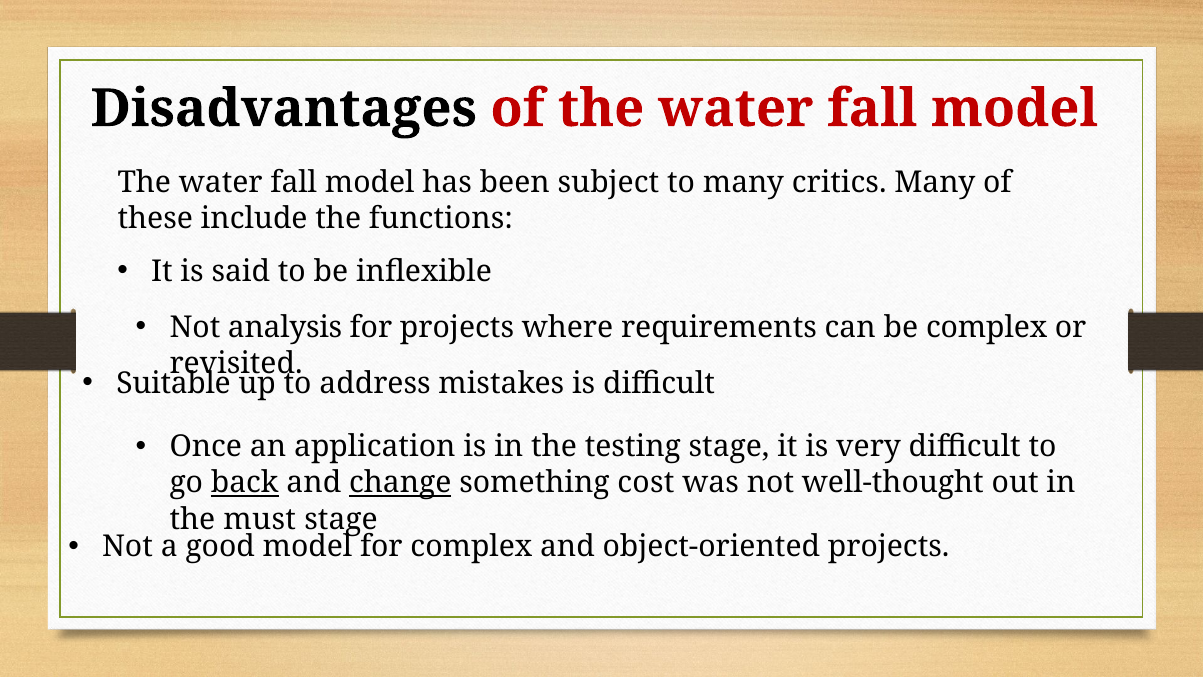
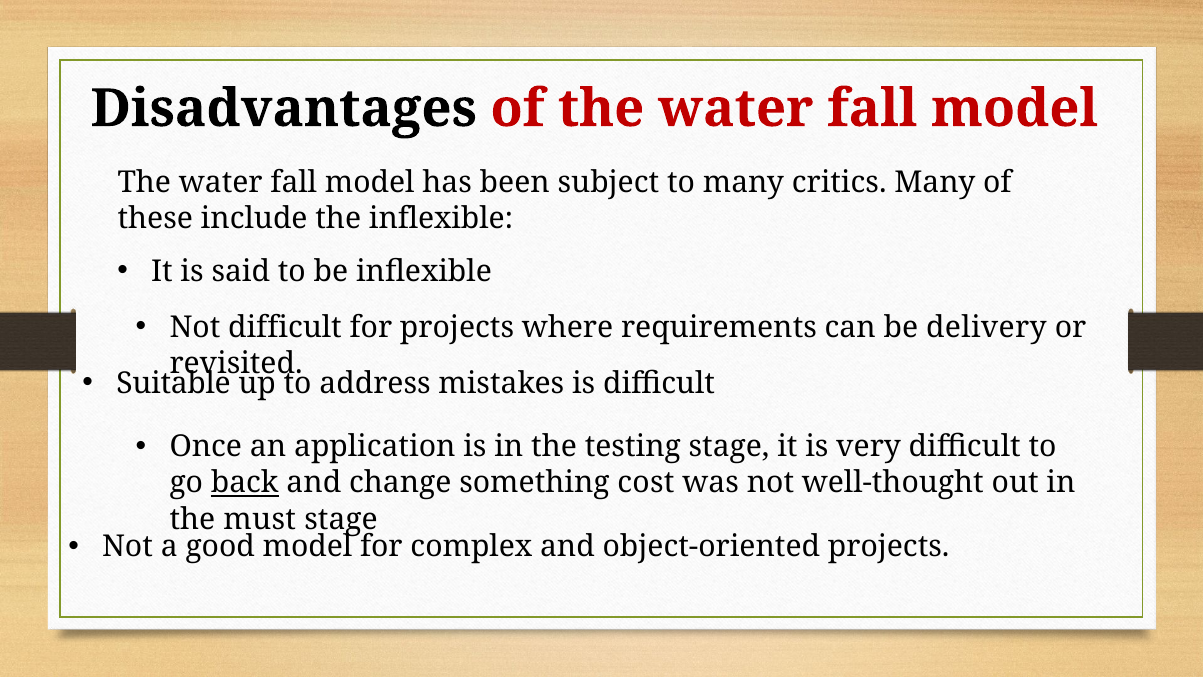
the functions: functions -> inflexible
Not analysis: analysis -> difficult
be complex: complex -> delivery
change underline: present -> none
